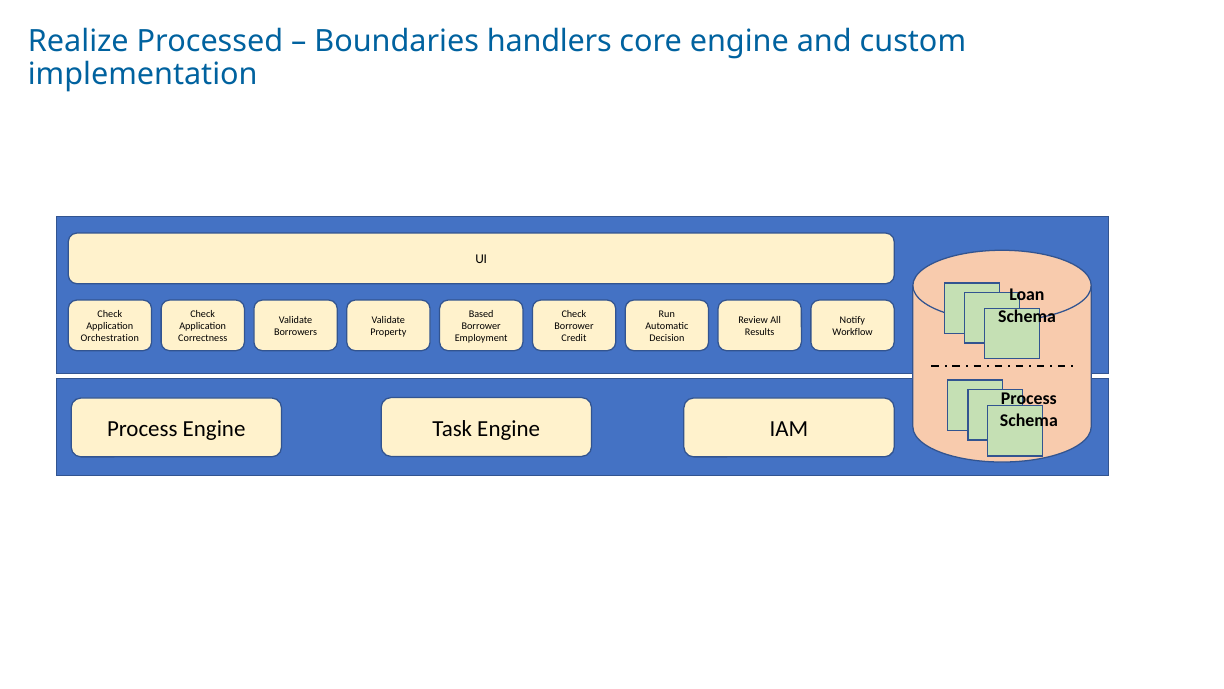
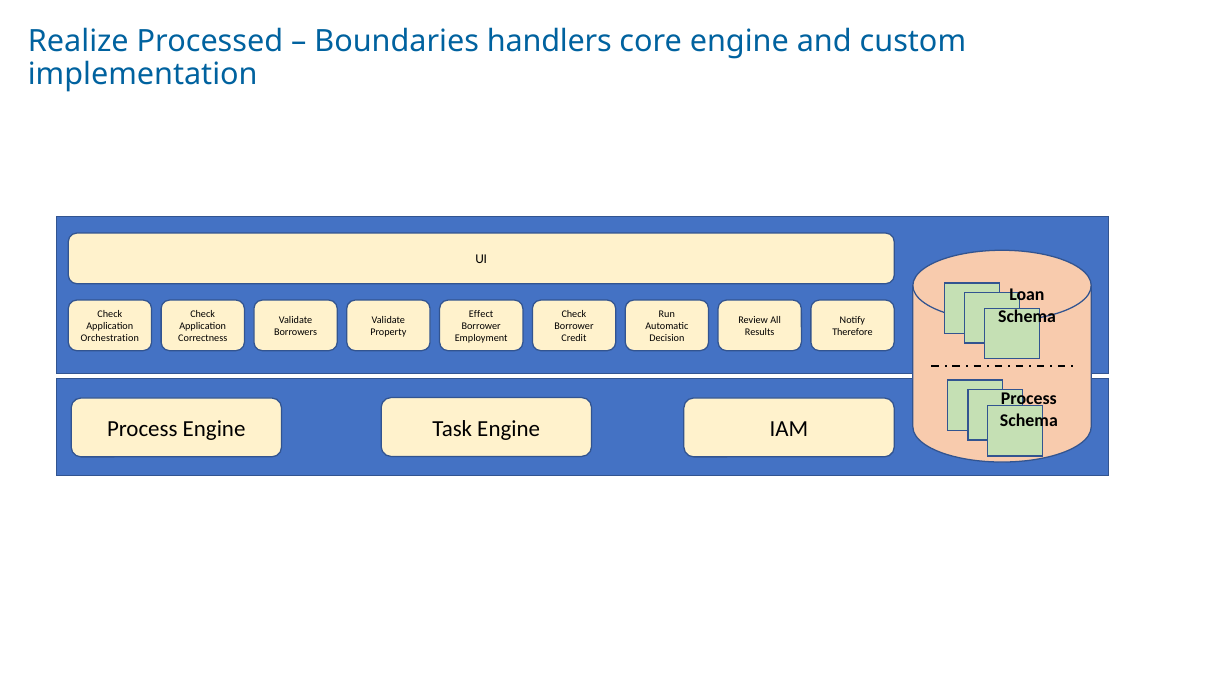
Based: Based -> Effect
Workflow: Workflow -> Therefore
